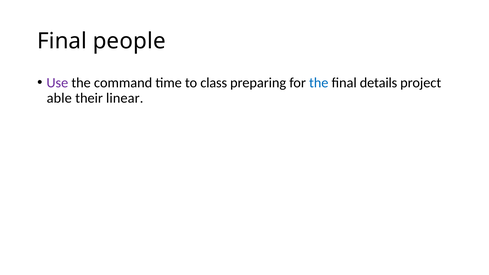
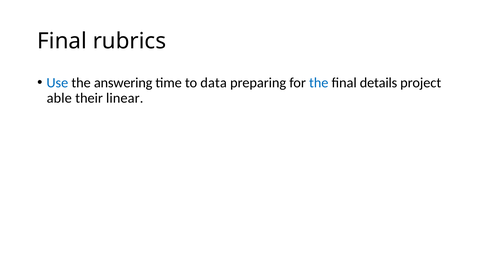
people: people -> rubrics
Use colour: purple -> blue
command: command -> answering
class: class -> data
